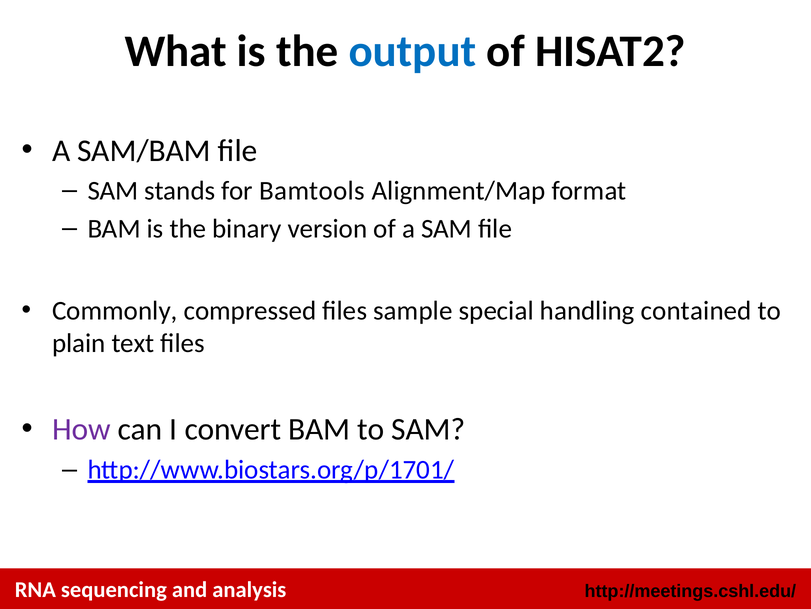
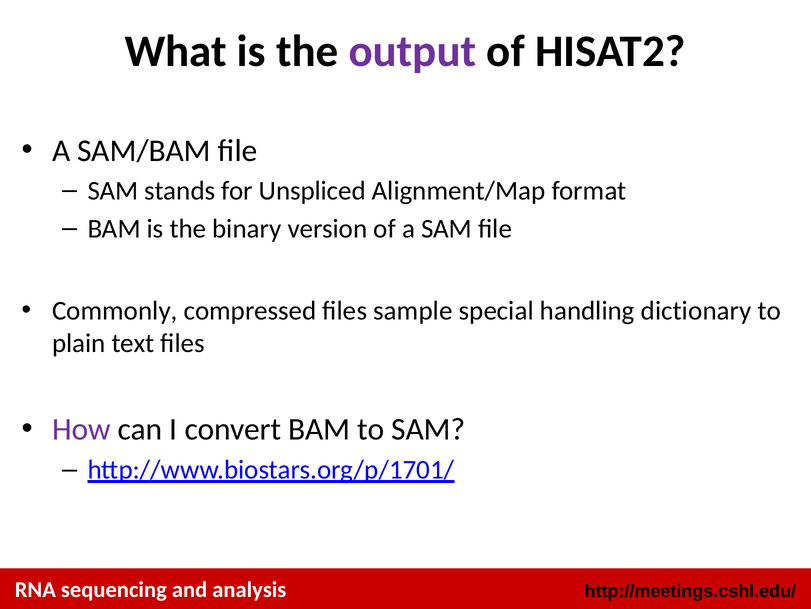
output colour: blue -> purple
Bamtools: Bamtools -> Unspliced
contained: contained -> dictionary
